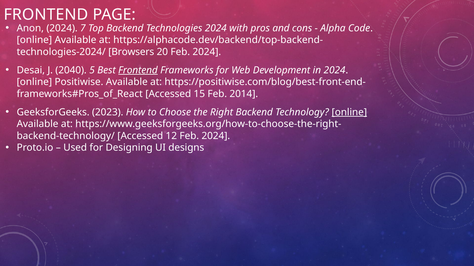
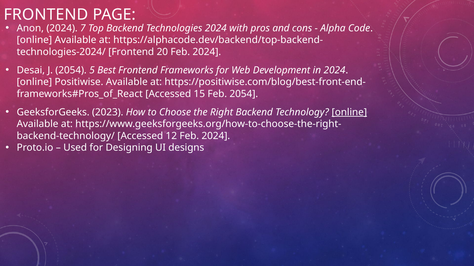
Browsers at (131, 52): Browsers -> Frontend
J 2040: 2040 -> 2054
Frontend at (138, 70) underline: present -> none
Feb 2014: 2014 -> 2054
